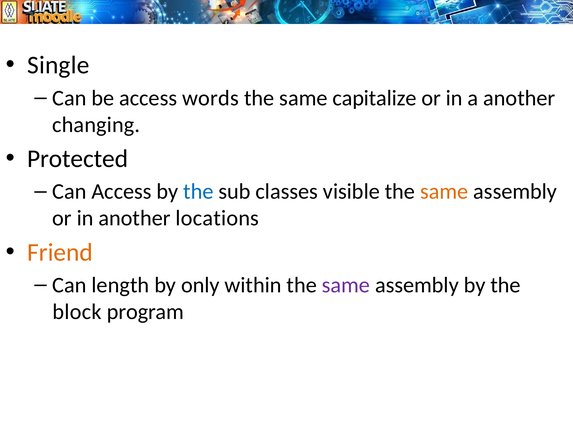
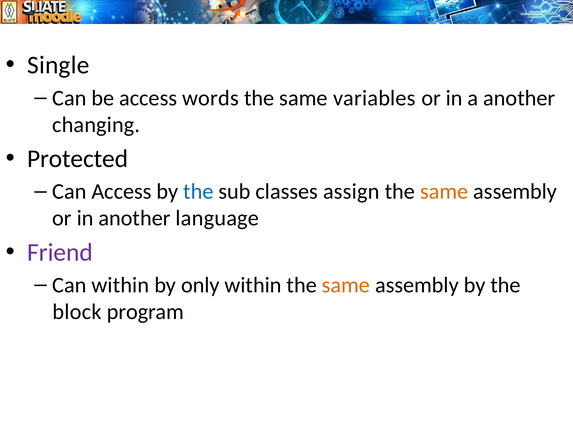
capitalize: capitalize -> variables
visible: visible -> assign
locations: locations -> language
Friend colour: orange -> purple
Can length: length -> within
same at (346, 285) colour: purple -> orange
